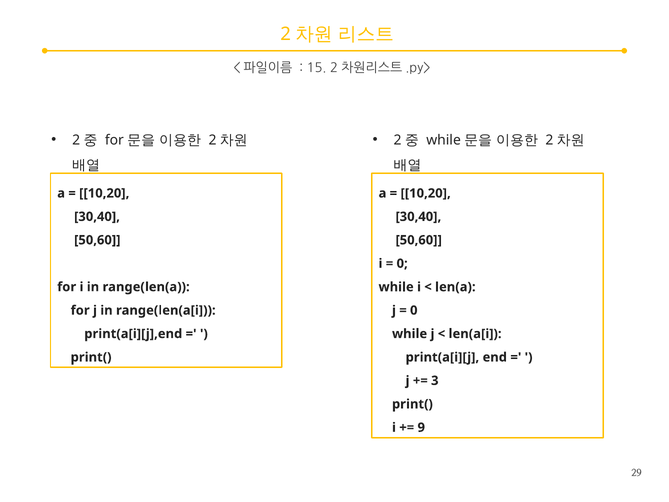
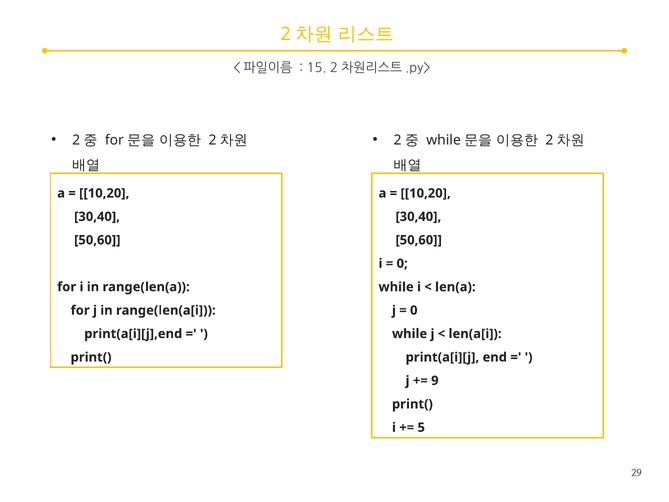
3: 3 -> 9
9: 9 -> 5
